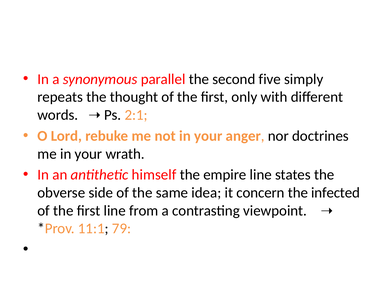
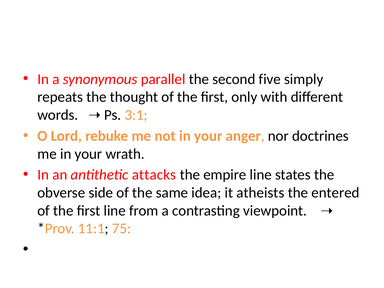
2:1: 2:1 -> 3:1
himself: himself -> attacks
concern: concern -> atheists
infected: infected -> entered
79: 79 -> 75
